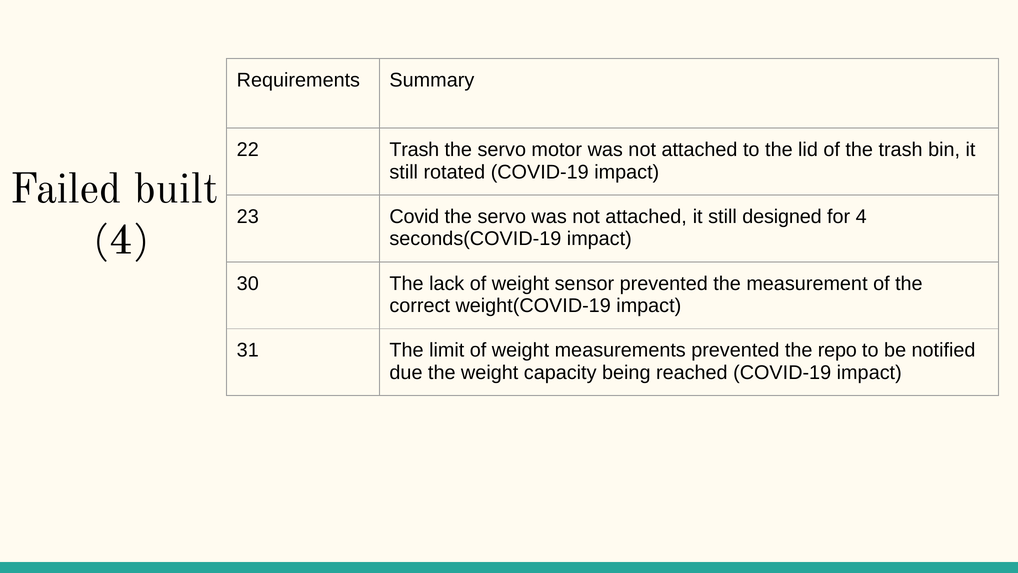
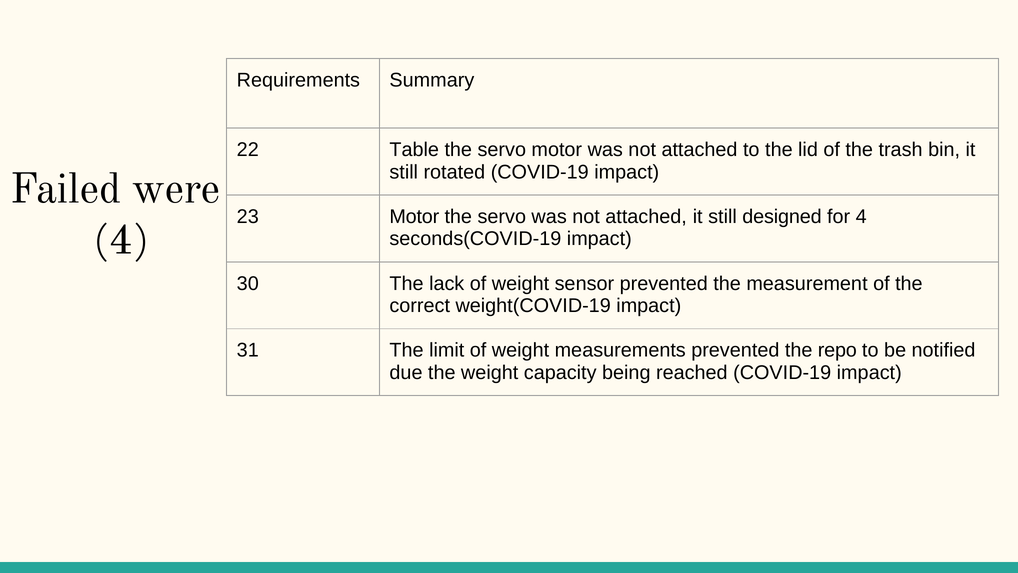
22 Trash: Trash -> Table
built: built -> were
23 Covid: Covid -> Motor
